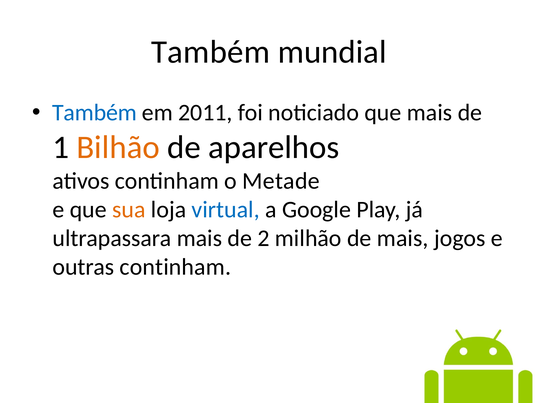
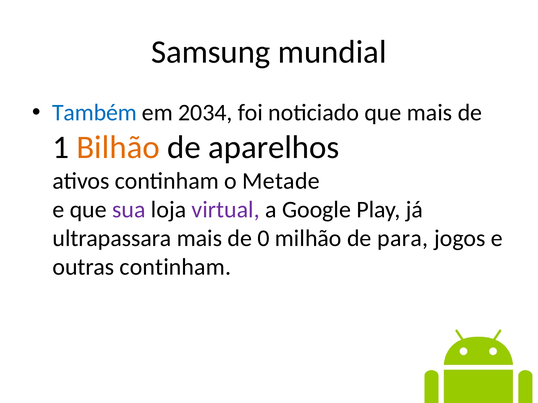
Também at (211, 52): Também -> Samsung
2011: 2011 -> 2034
sua colour: orange -> purple
virtual colour: blue -> purple
2: 2 -> 0
de mais: mais -> para
